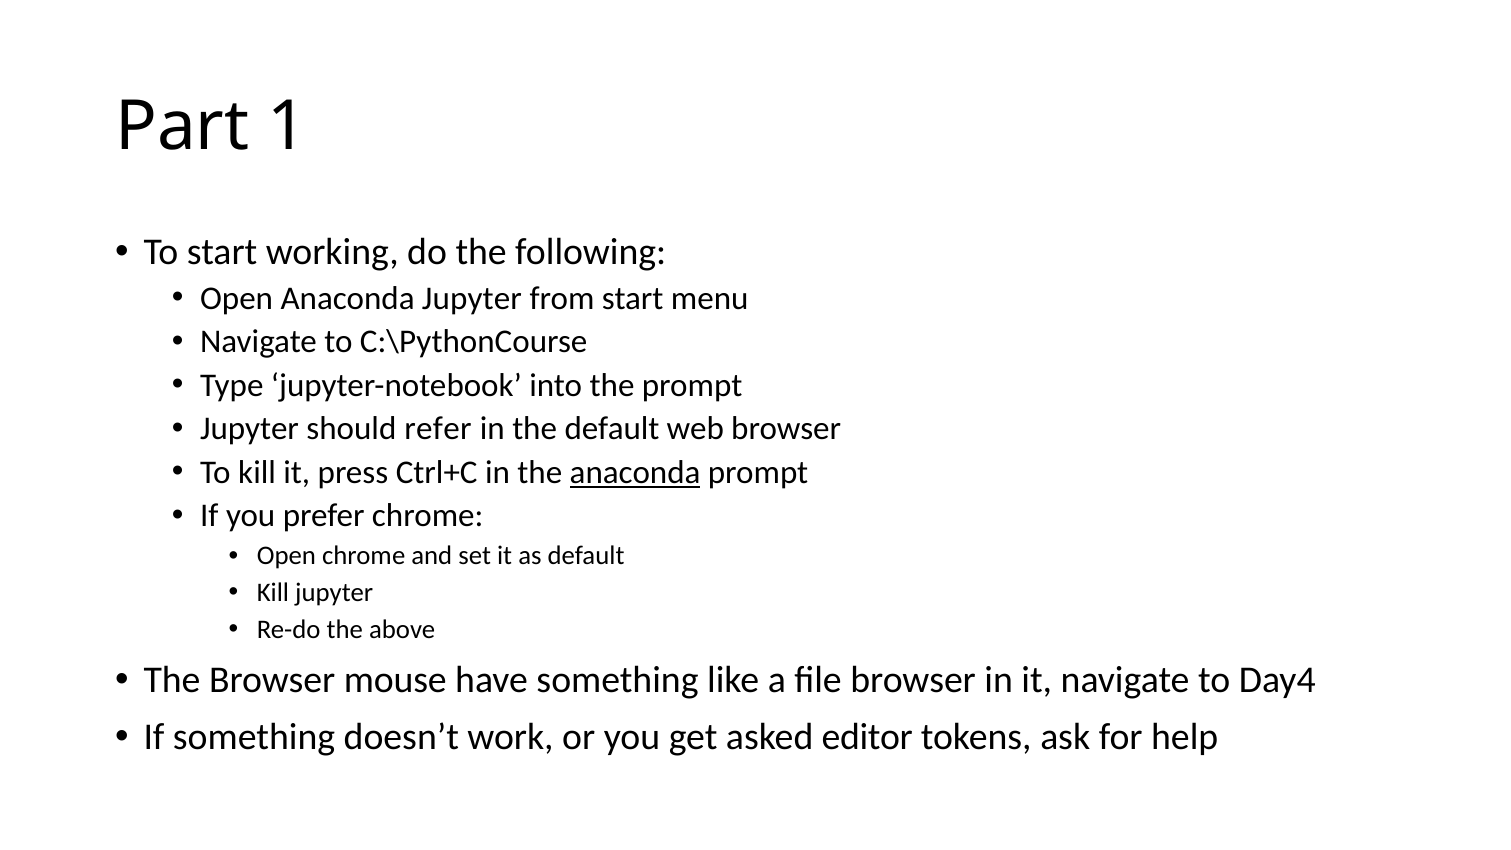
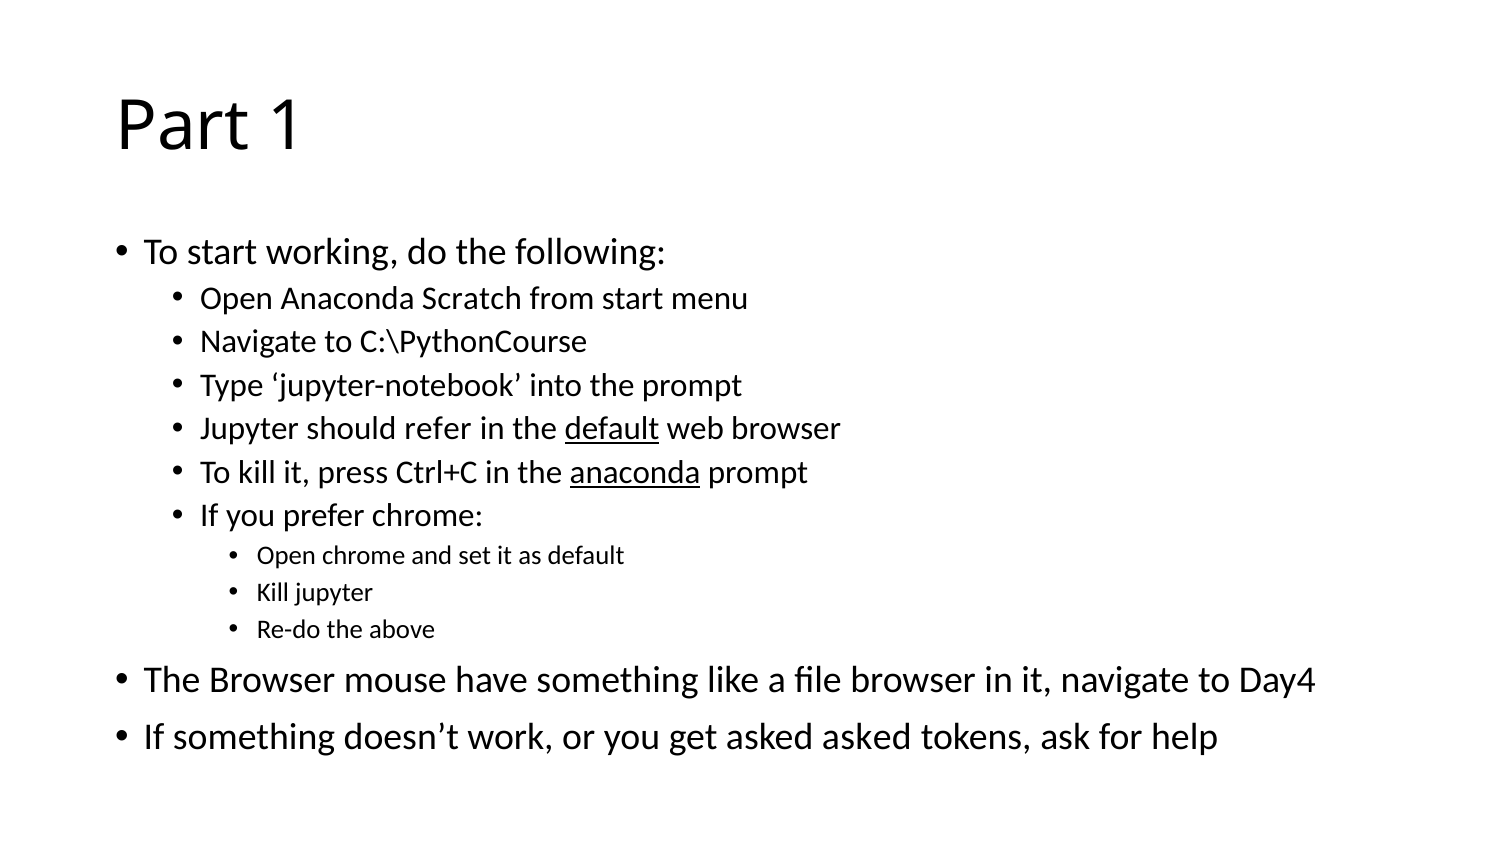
Anaconda Jupyter: Jupyter -> Scratch
default at (612, 429) underline: none -> present
asked editor: editor -> asked
